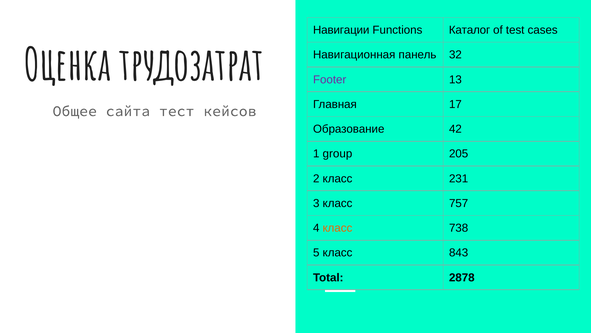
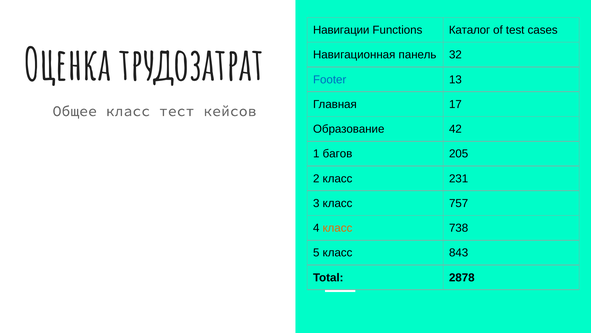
Footer colour: purple -> blue
Общее сайта: сайта -> класс
group: group -> багов
